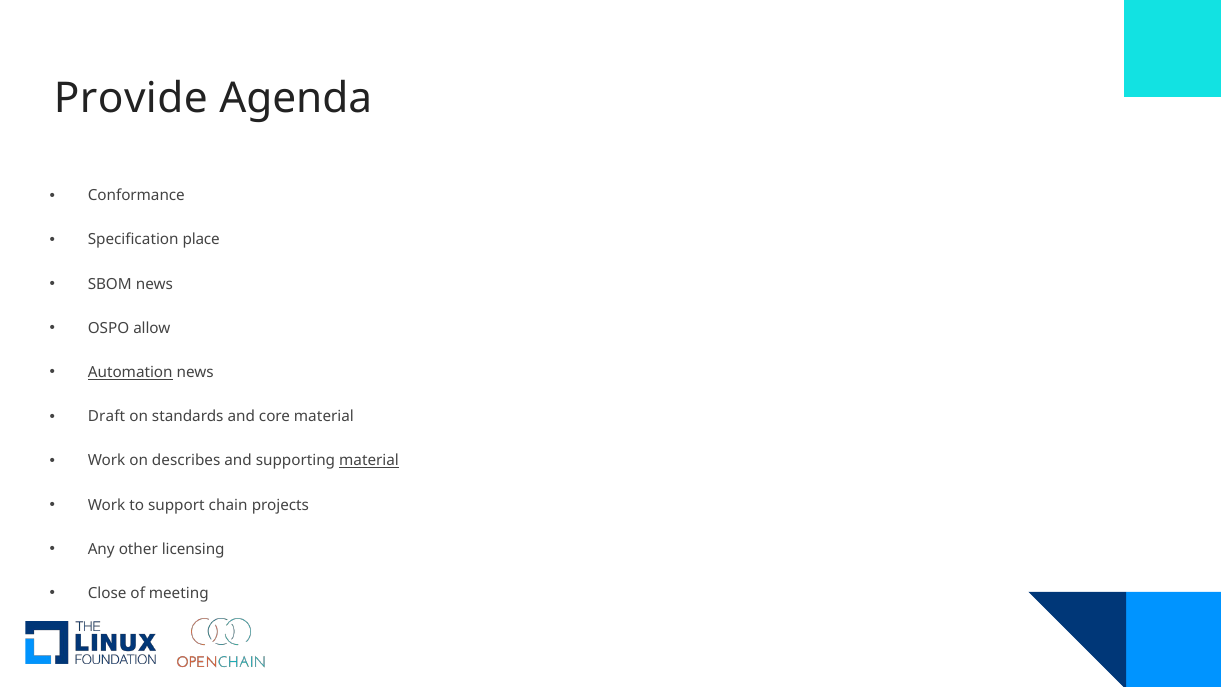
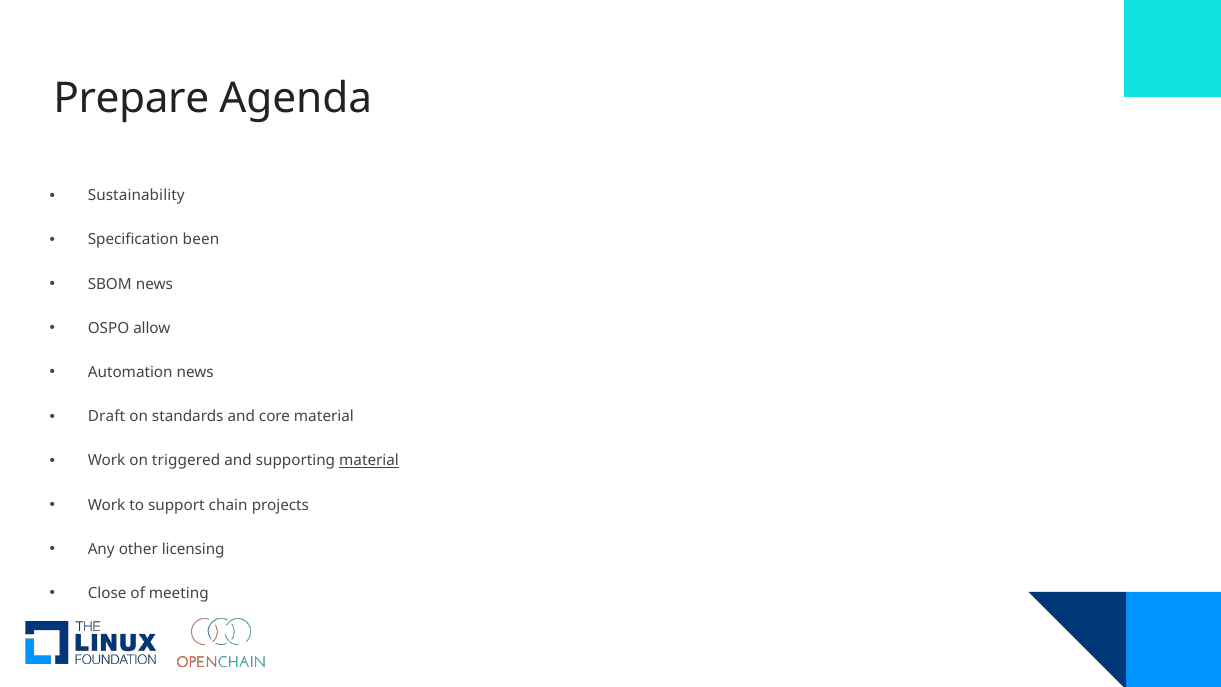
Provide: Provide -> Prepare
Conformance: Conformance -> Sustainability
place: place -> been
Automation underline: present -> none
describes: describes -> triggered
